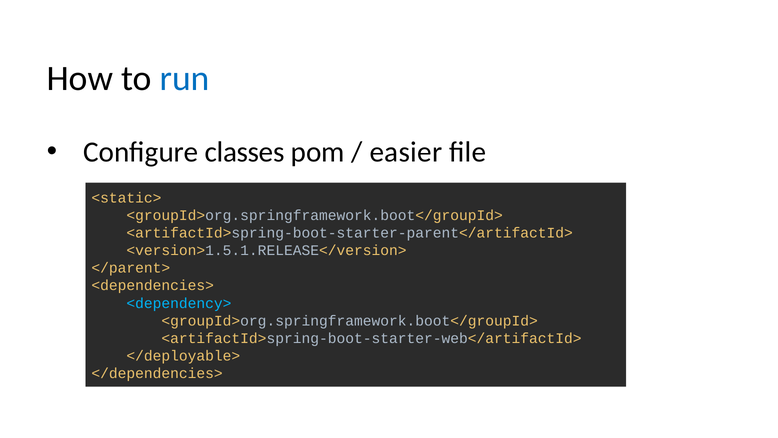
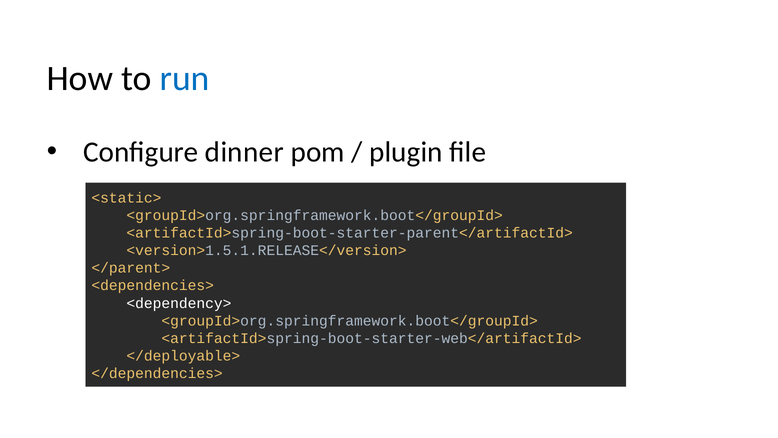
classes: classes -> dinner
easier: easier -> plugin
<dependency> colour: light blue -> white
